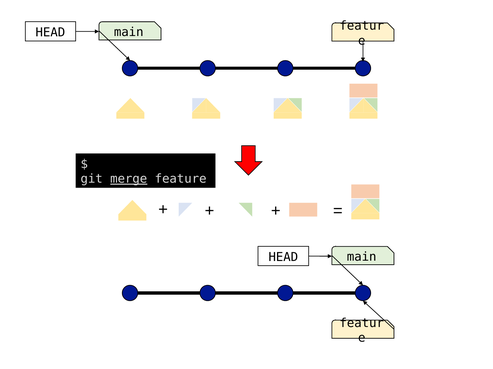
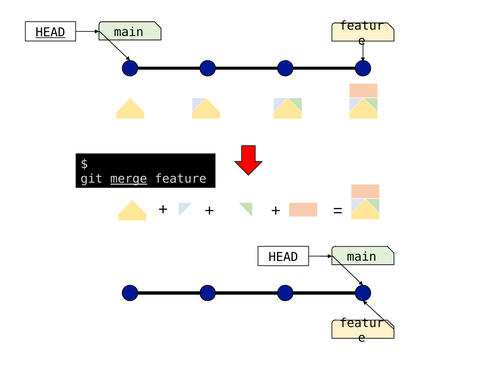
HEAD at (50, 32) underline: none -> present
